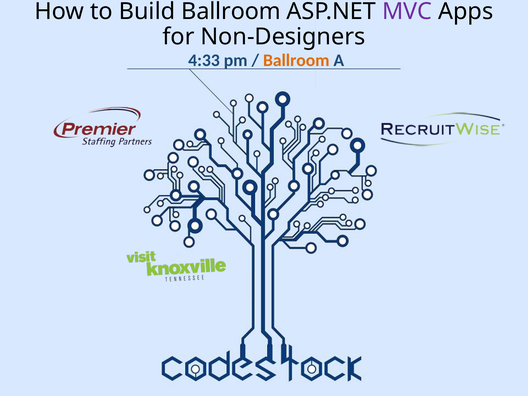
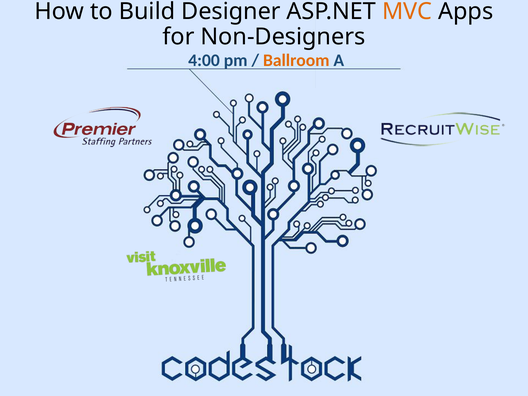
Build Ballroom: Ballroom -> Designer
MVC colour: purple -> orange
4:33: 4:33 -> 4:00
